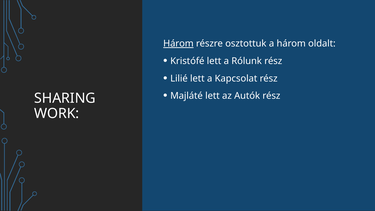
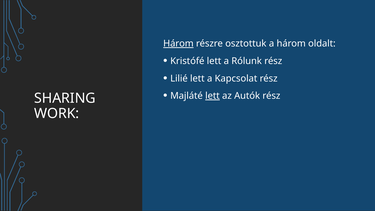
lett at (212, 96) underline: none -> present
